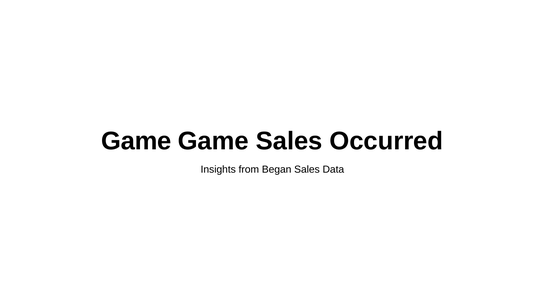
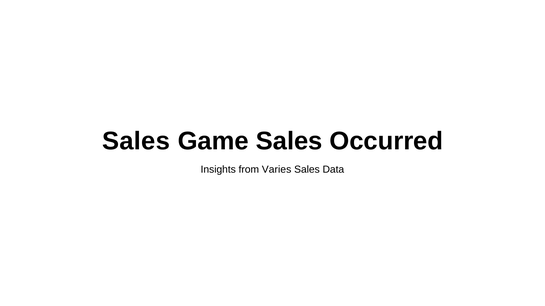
Game at (136, 141): Game -> Sales
Began: Began -> Varies
